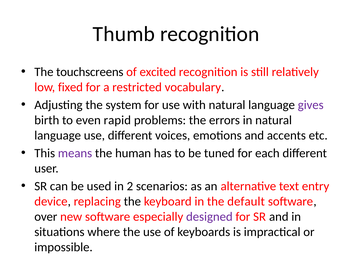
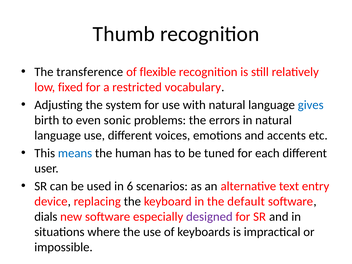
touchscreens: touchscreens -> transference
excited: excited -> flexible
gives colour: purple -> blue
rapid: rapid -> sonic
means colour: purple -> blue
2: 2 -> 6
over: over -> dials
